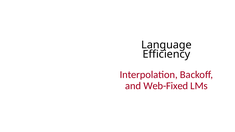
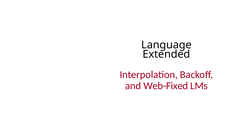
Efficiency: Efficiency -> Extended
